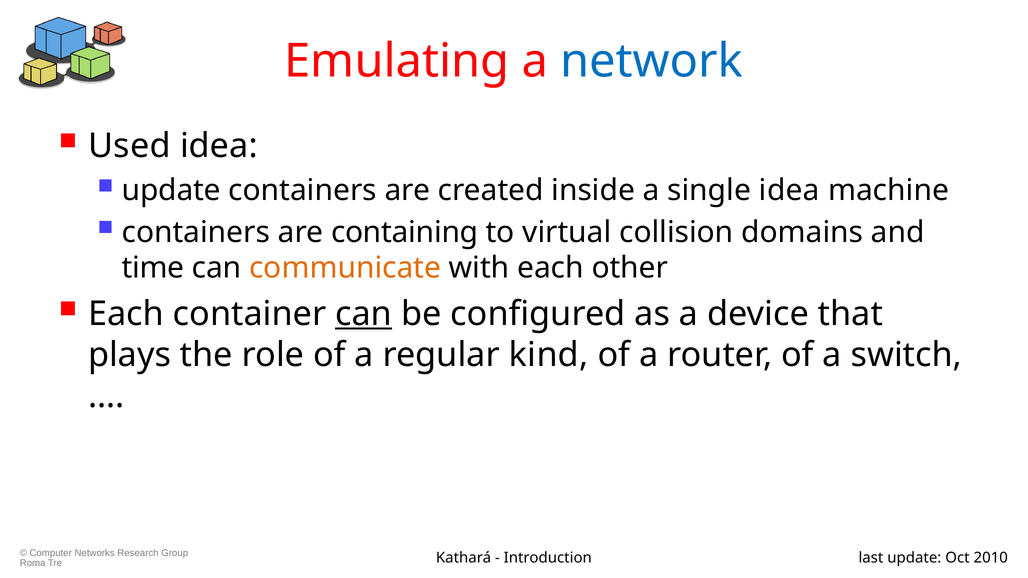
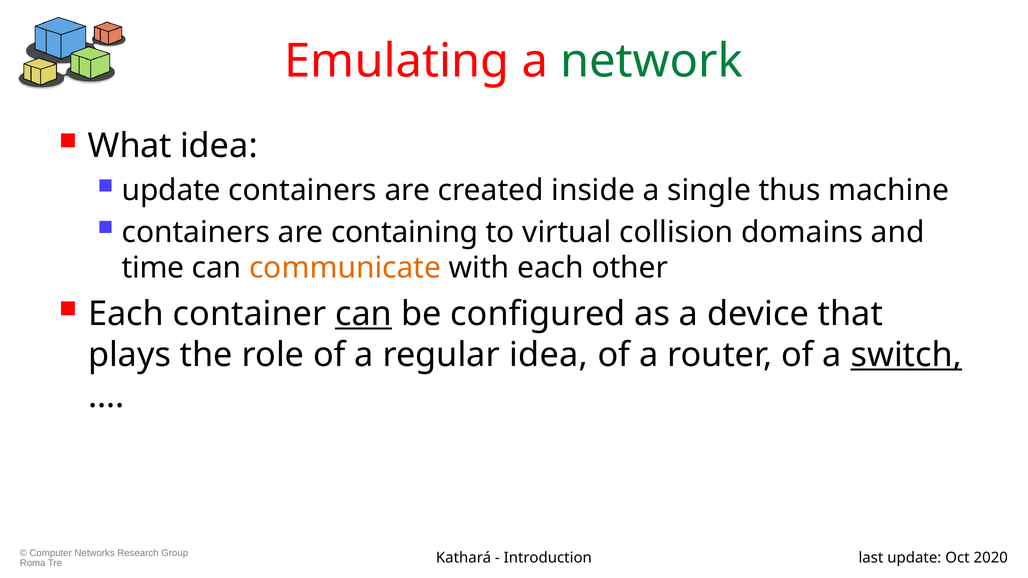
network colour: blue -> green
Used: Used -> What
single idea: idea -> thus
regular kind: kind -> idea
switch underline: none -> present
2010: 2010 -> 2020
